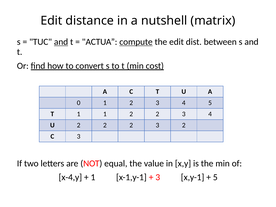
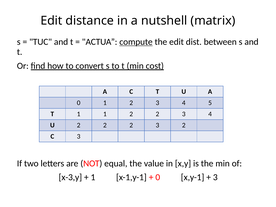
and at (61, 42) underline: present -> none
x-4,y: x-4,y -> x-3,y
3 at (158, 177): 3 -> 0
5 at (215, 177): 5 -> 3
